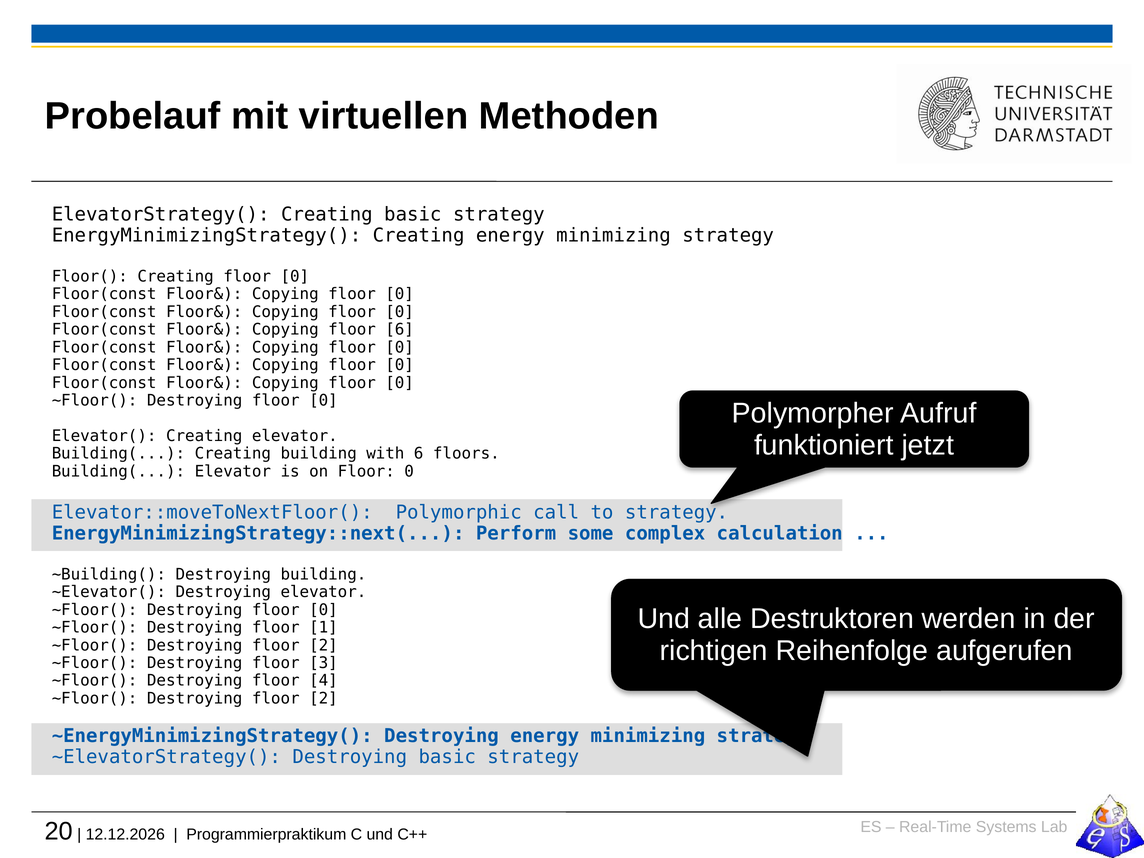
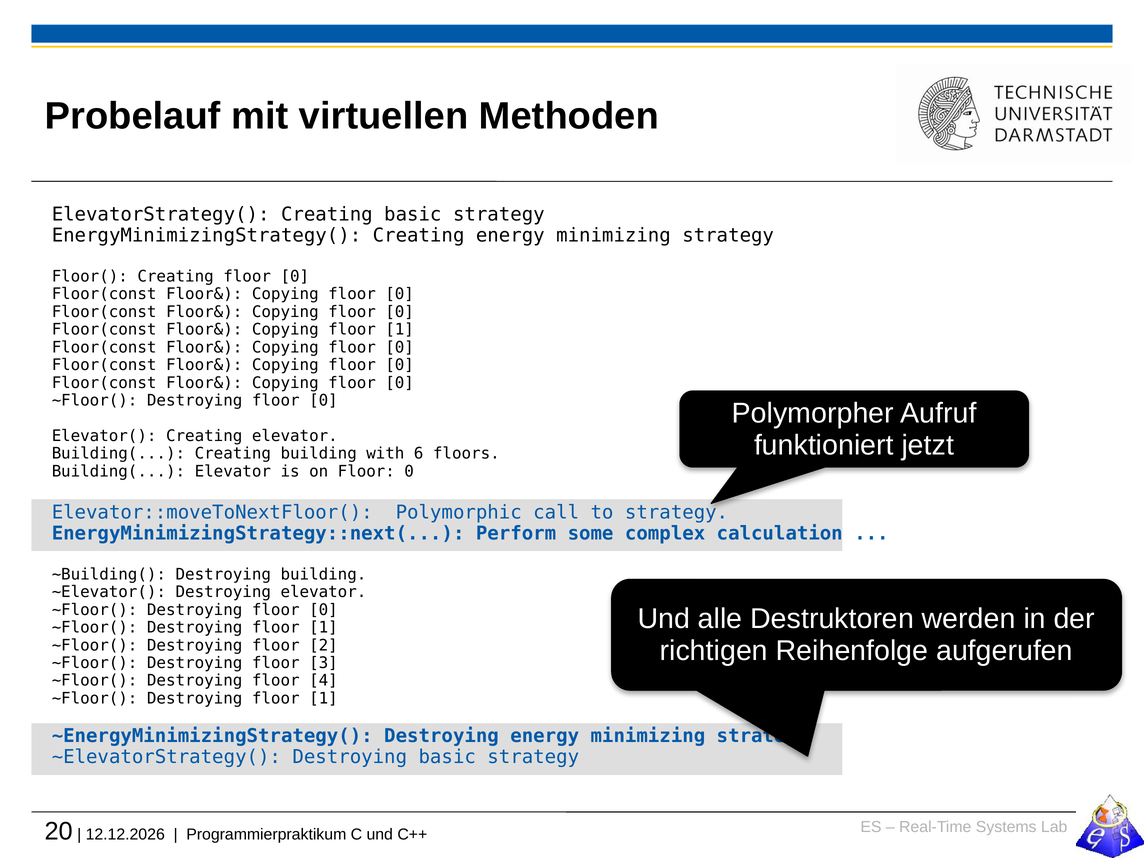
Copying floor 6: 6 -> 1
2 at (323, 698): 2 -> 1
